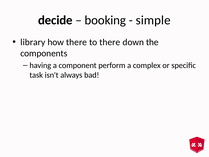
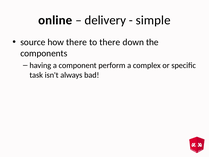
decide: decide -> online
booking: booking -> delivery
library: library -> source
